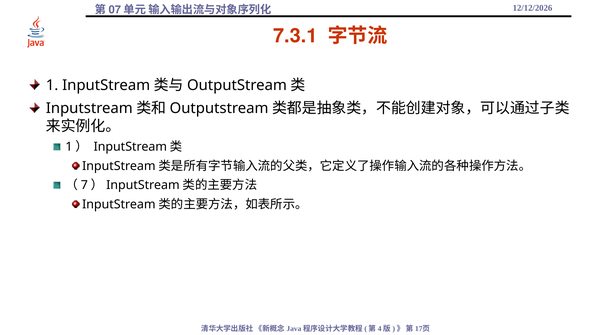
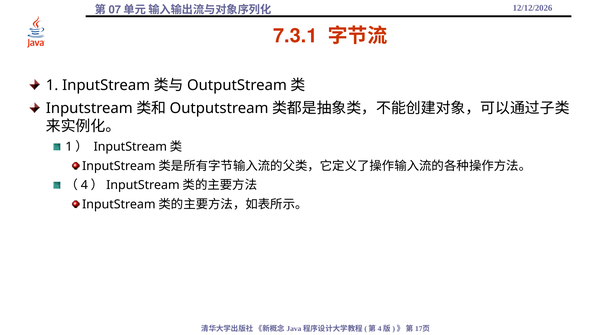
7: 7 -> 4
